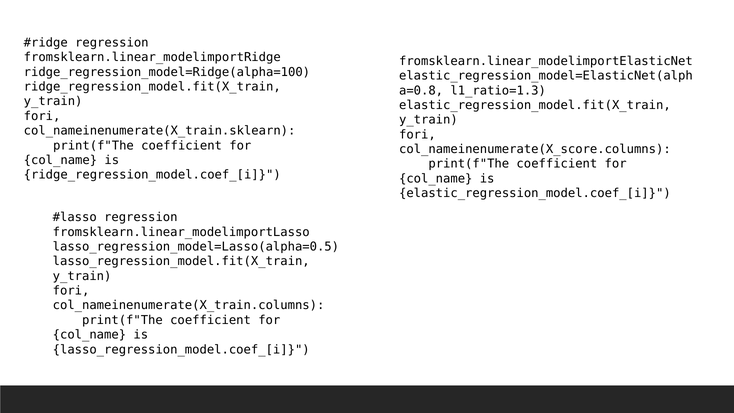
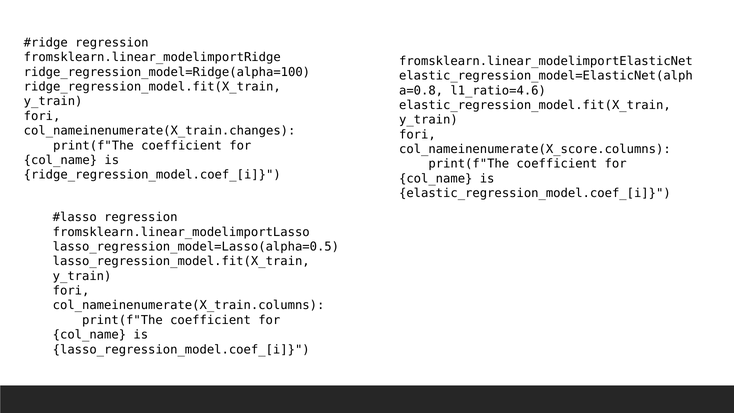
l1_ratio=1.3: l1_ratio=1.3 -> l1_ratio=4.6
col_nameinenumerate(X_train.sklearn: col_nameinenumerate(X_train.sklearn -> col_nameinenumerate(X_train.changes
